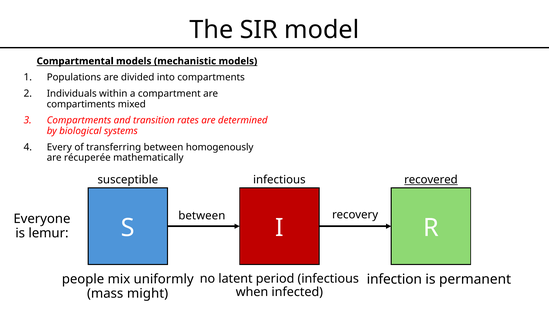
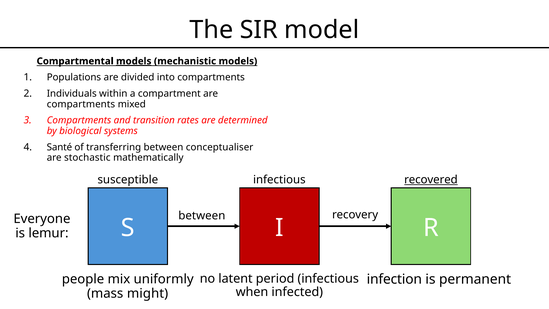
models at (134, 61) underline: none -> present
compartiments at (81, 104): compartiments -> compartments
Every: Every -> Santé
homogenously: homogenously -> conceptualiser
récuperée: récuperée -> stochastic
